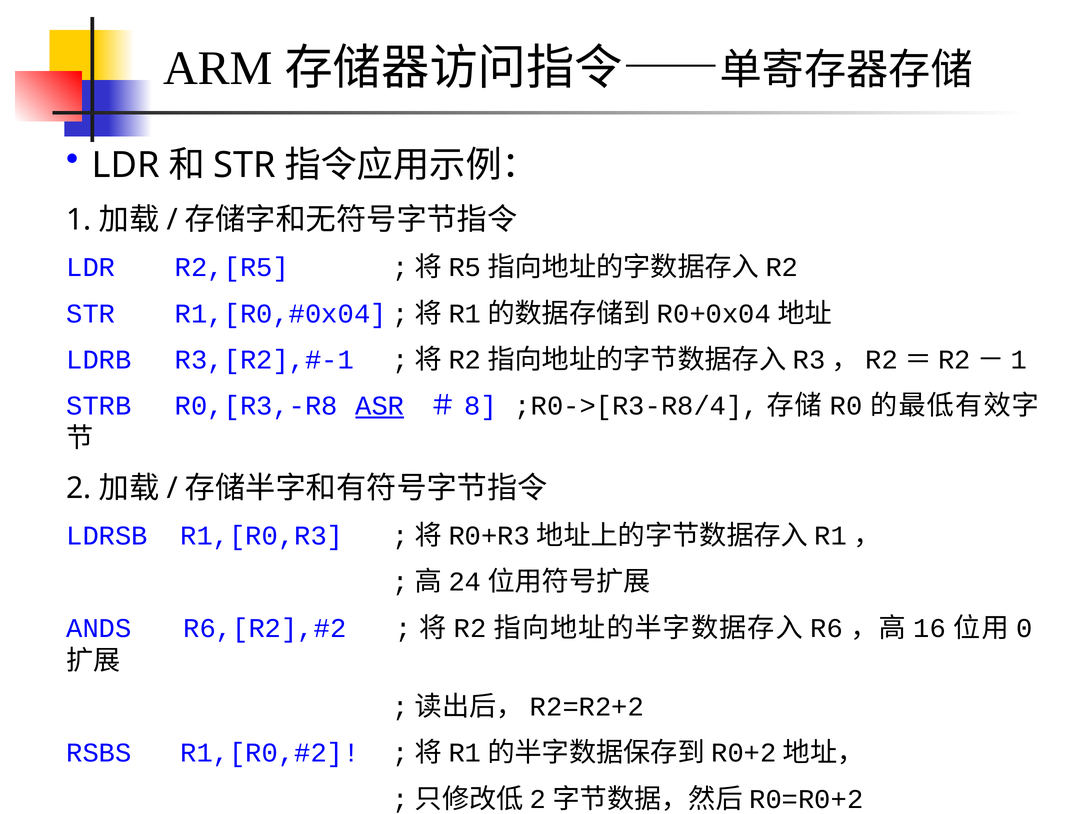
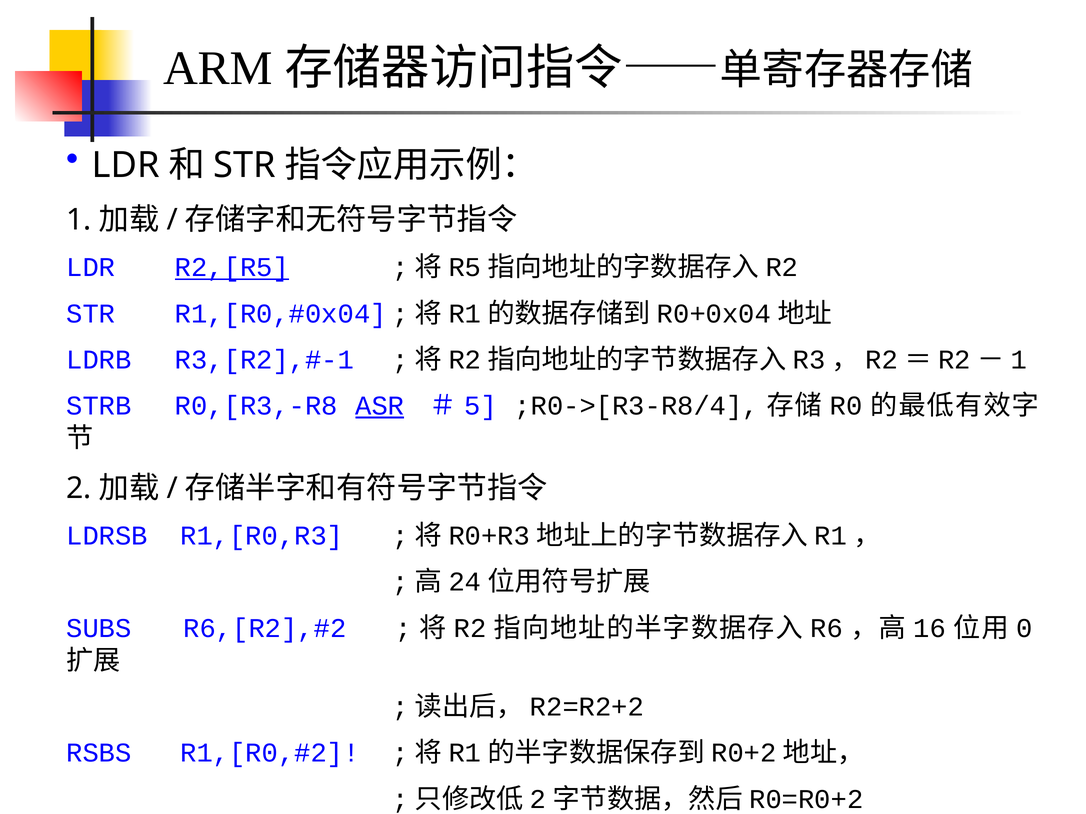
R2,[R5 underline: none -> present
8: 8 -> 5
ANDS: ANDS -> SUBS
